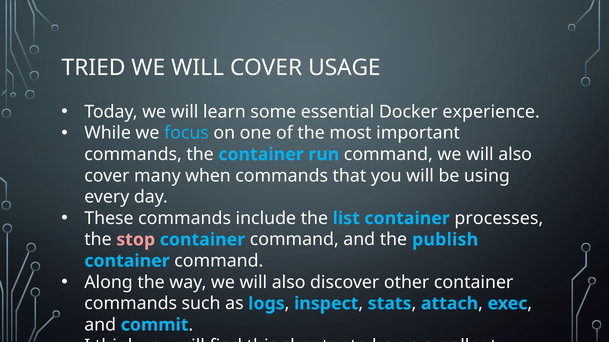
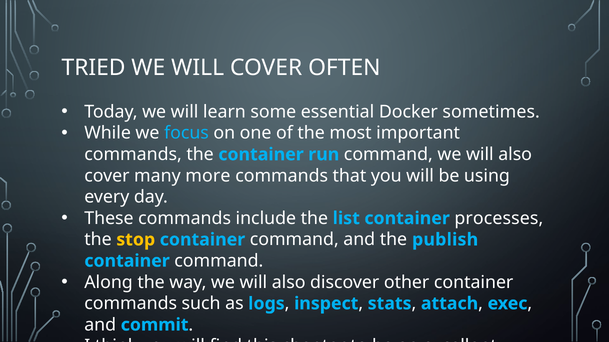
USAGE: USAGE -> OFTEN
experience: experience -> sometimes
when: when -> more
stop colour: pink -> yellow
